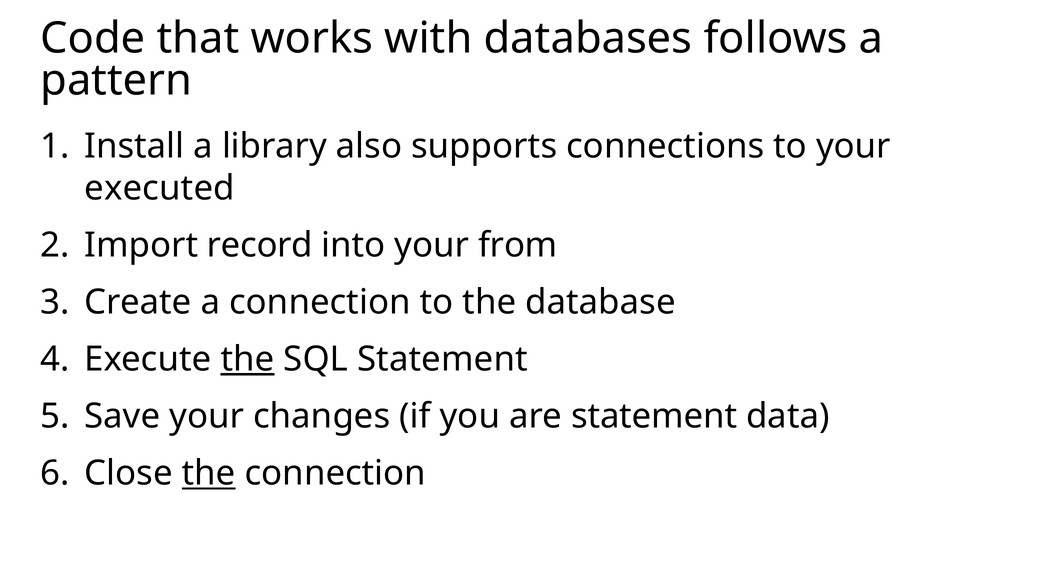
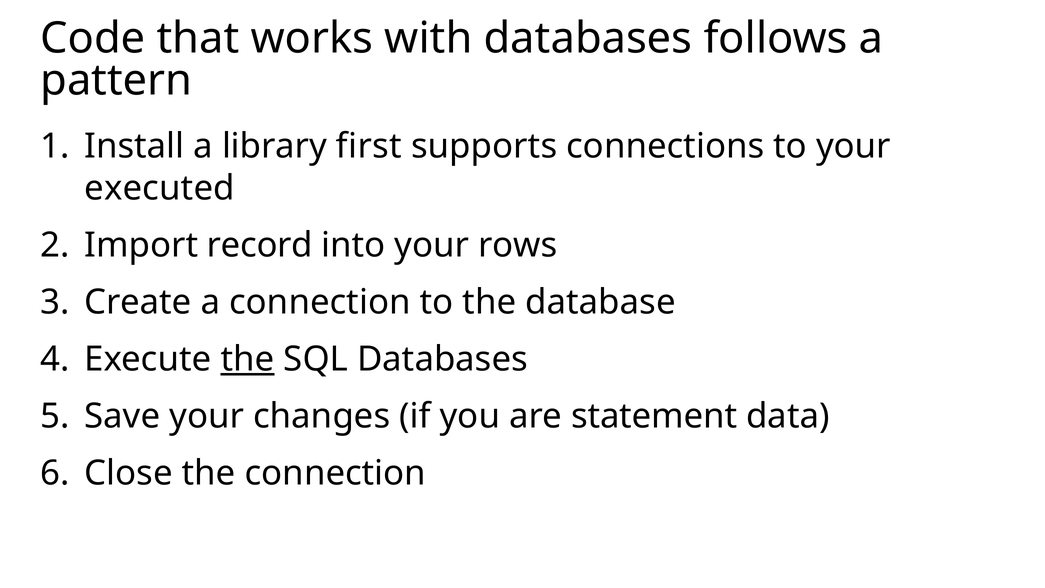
also: also -> first
from: from -> rows
SQL Statement: Statement -> Databases
the at (209, 473) underline: present -> none
